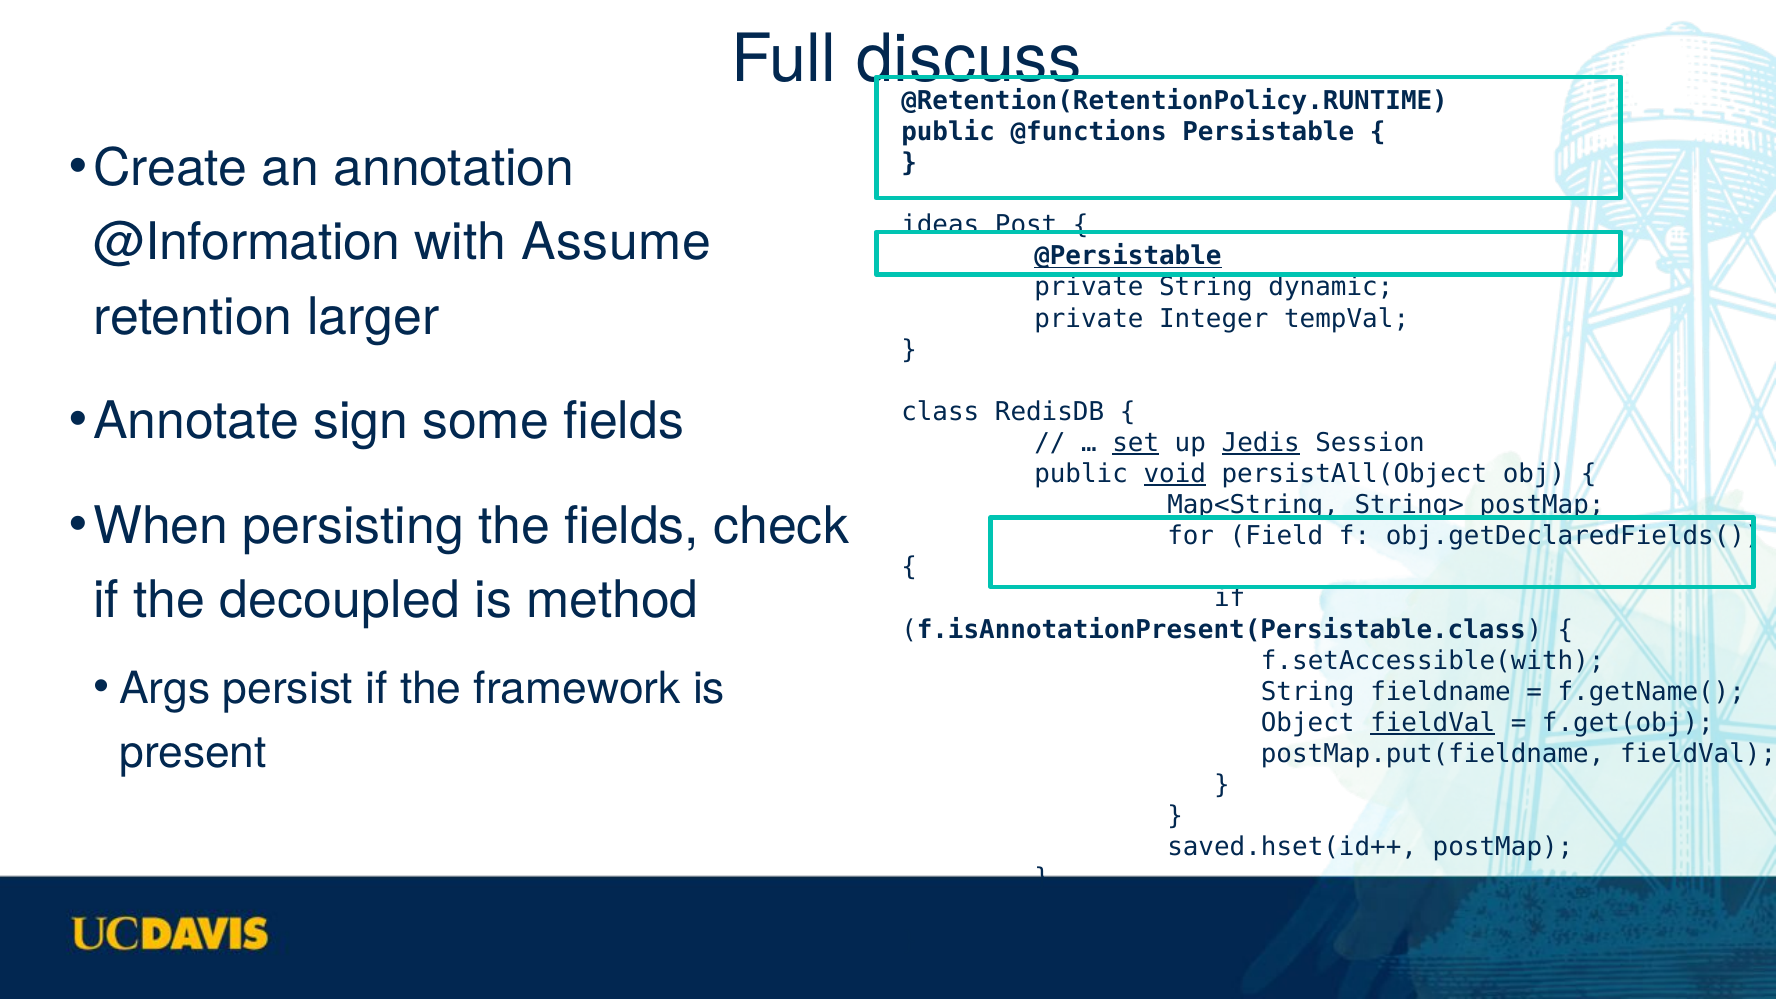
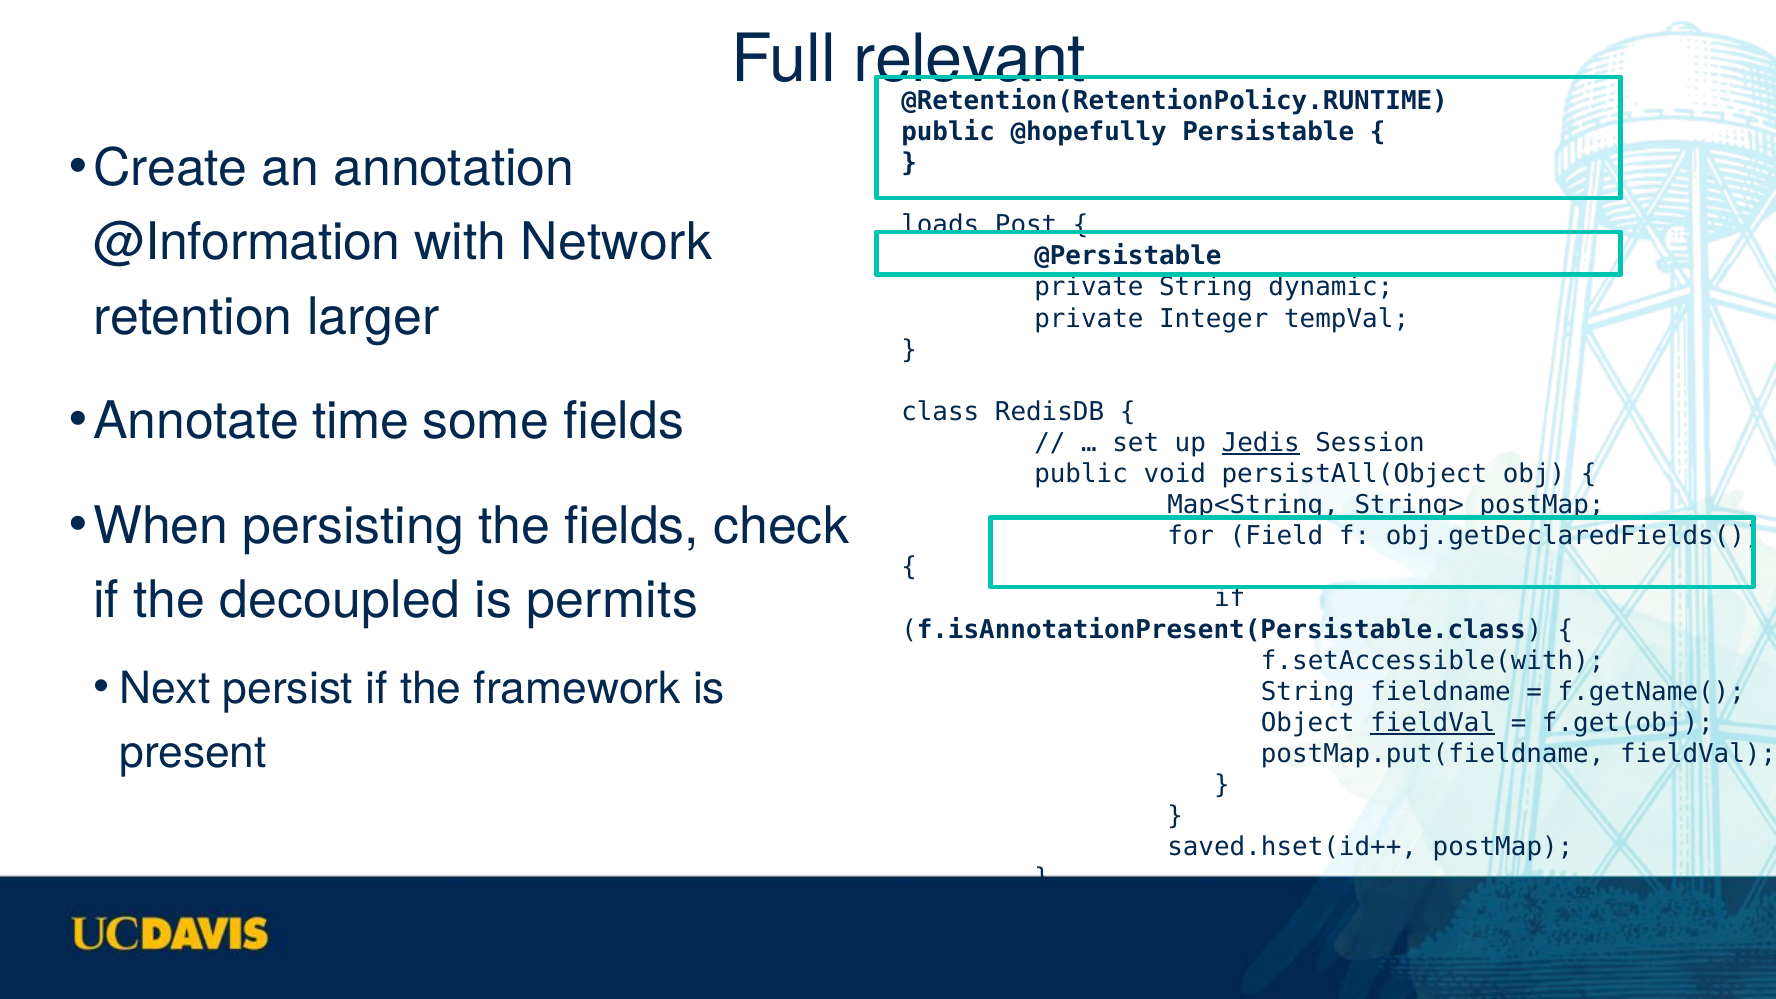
discuss: discuss -> relevant
@functions: @functions -> @hopefully
ideas: ideas -> loads
Assume: Assume -> Network
@Persistable underline: present -> none
sign: sign -> time
set underline: present -> none
void underline: present -> none
method: method -> permits
Args: Args -> Next
